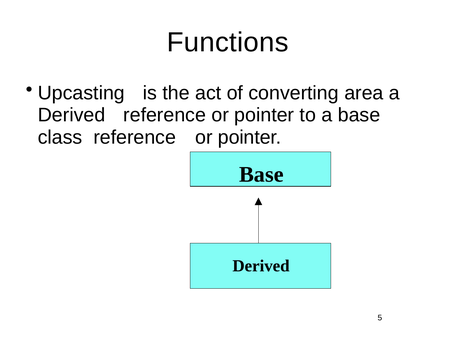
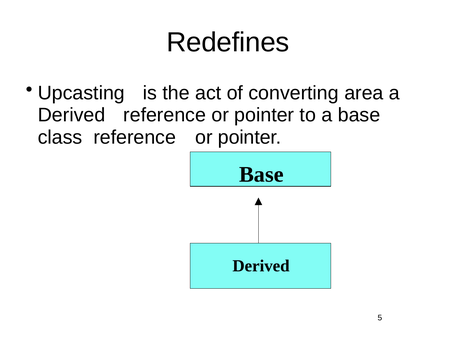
Functions: Functions -> Redefines
